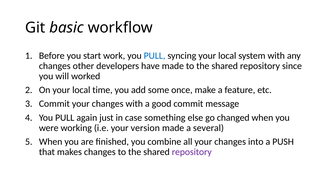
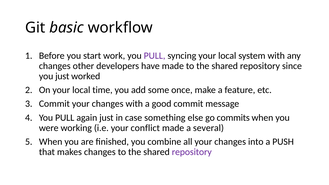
PULL at (155, 56) colour: blue -> purple
you will: will -> just
changed: changed -> commits
version: version -> conflict
